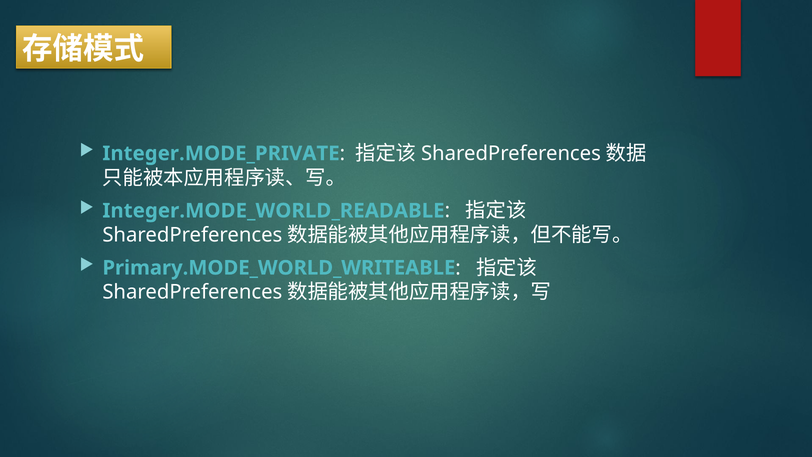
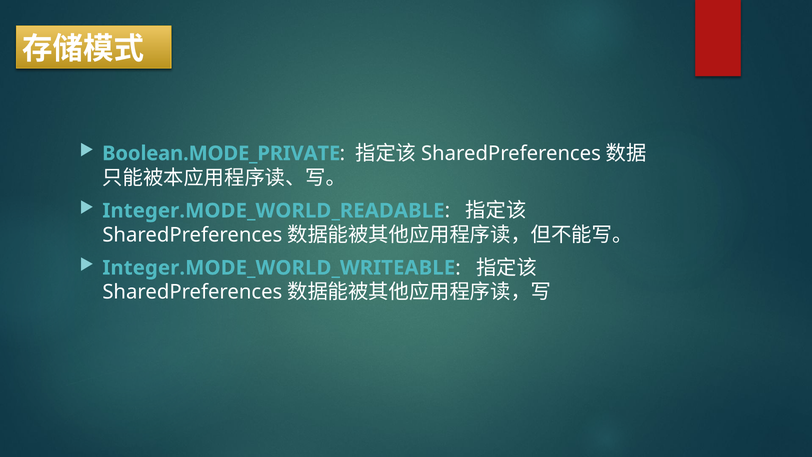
Integer.MODE_PRIVATE: Integer.MODE_PRIVATE -> Boolean.MODE_PRIVATE
Primary.MODE_WORLD_WRITEABLE: Primary.MODE_WORLD_WRITEABLE -> Integer.MODE_WORLD_WRITEABLE
